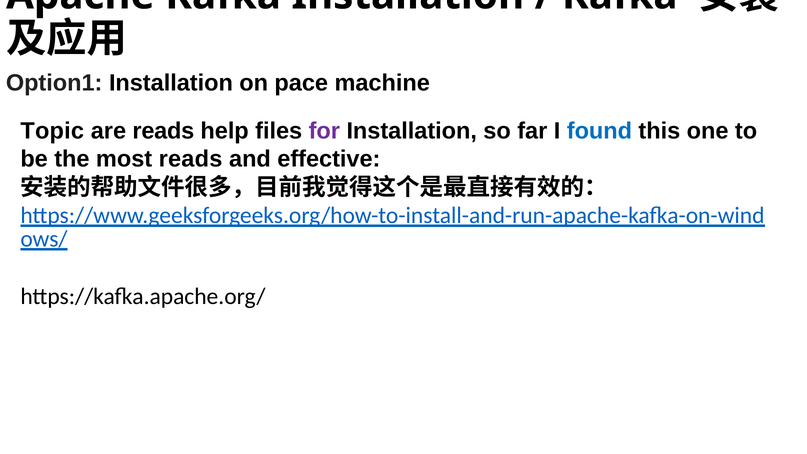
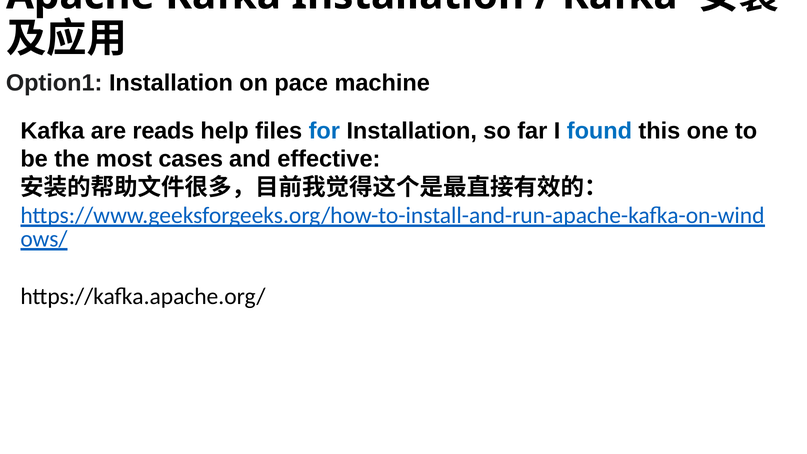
Topic at (52, 131): Topic -> Kafka
for colour: purple -> blue
most reads: reads -> cases
